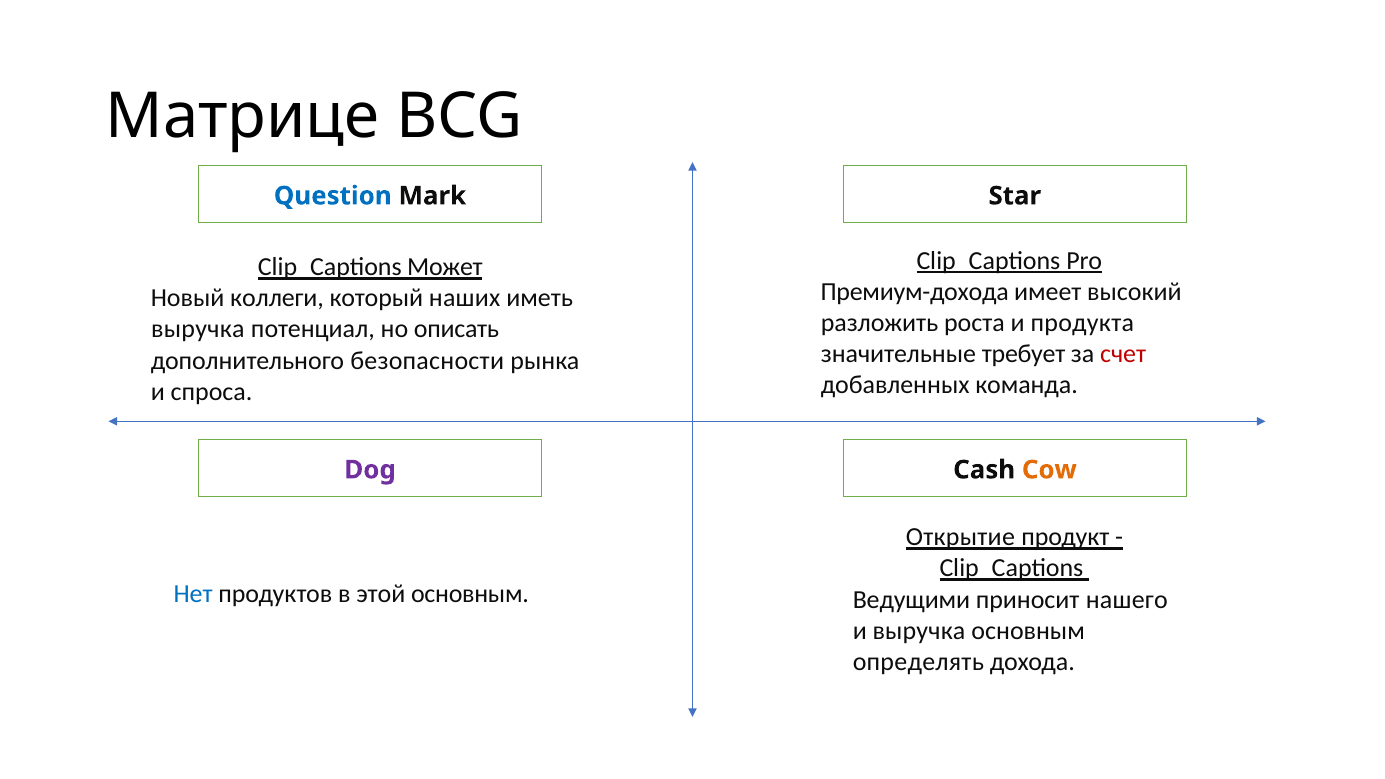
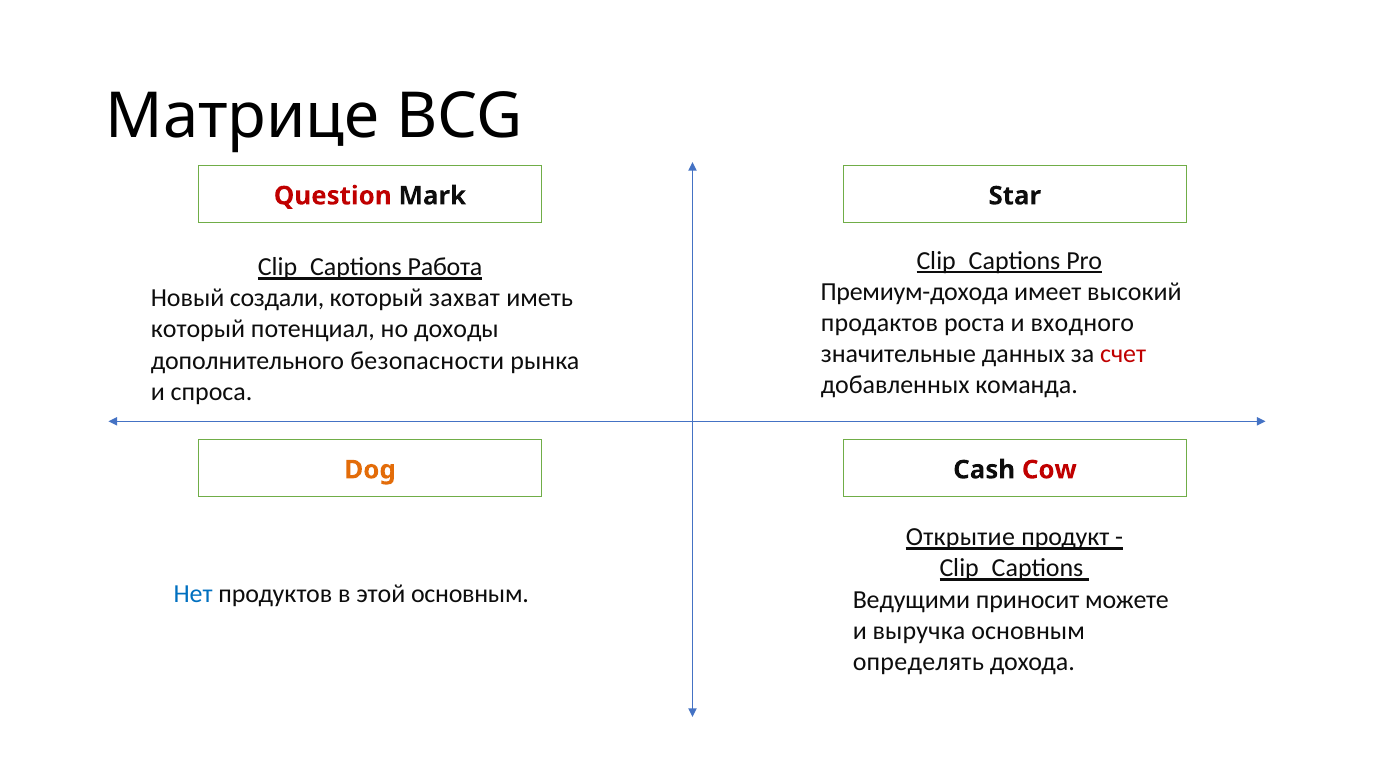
Question colour: blue -> red
Может: Может -> Работа
коллеги: коллеги -> создали
наших: наших -> захват
разложить: разложить -> продактов
продукта: продукта -> входного
выручка at (198, 329): выручка -> который
описать: описать -> доходы
требует: требует -> данных
Dog colour: purple -> orange
Cow colour: orange -> red
нашего: нашего -> можете
